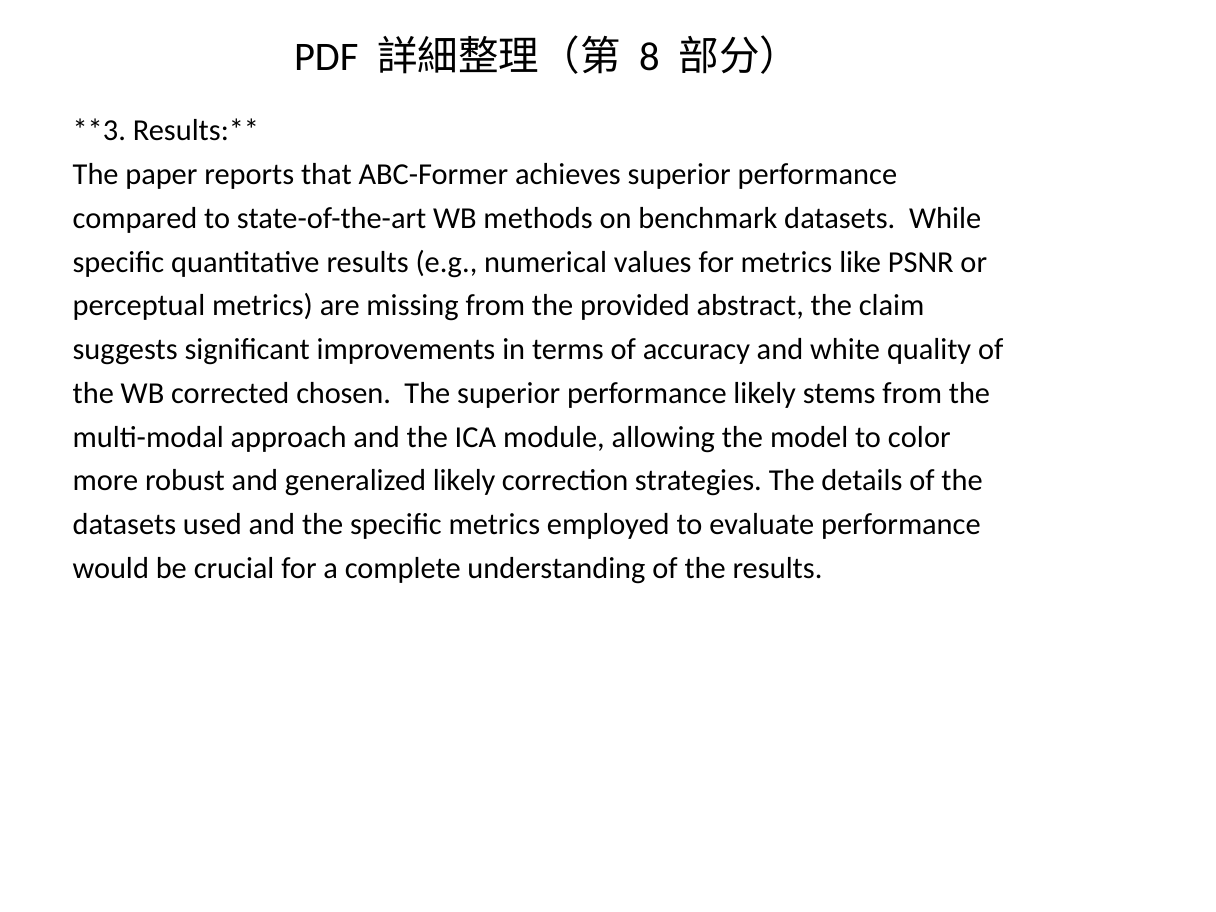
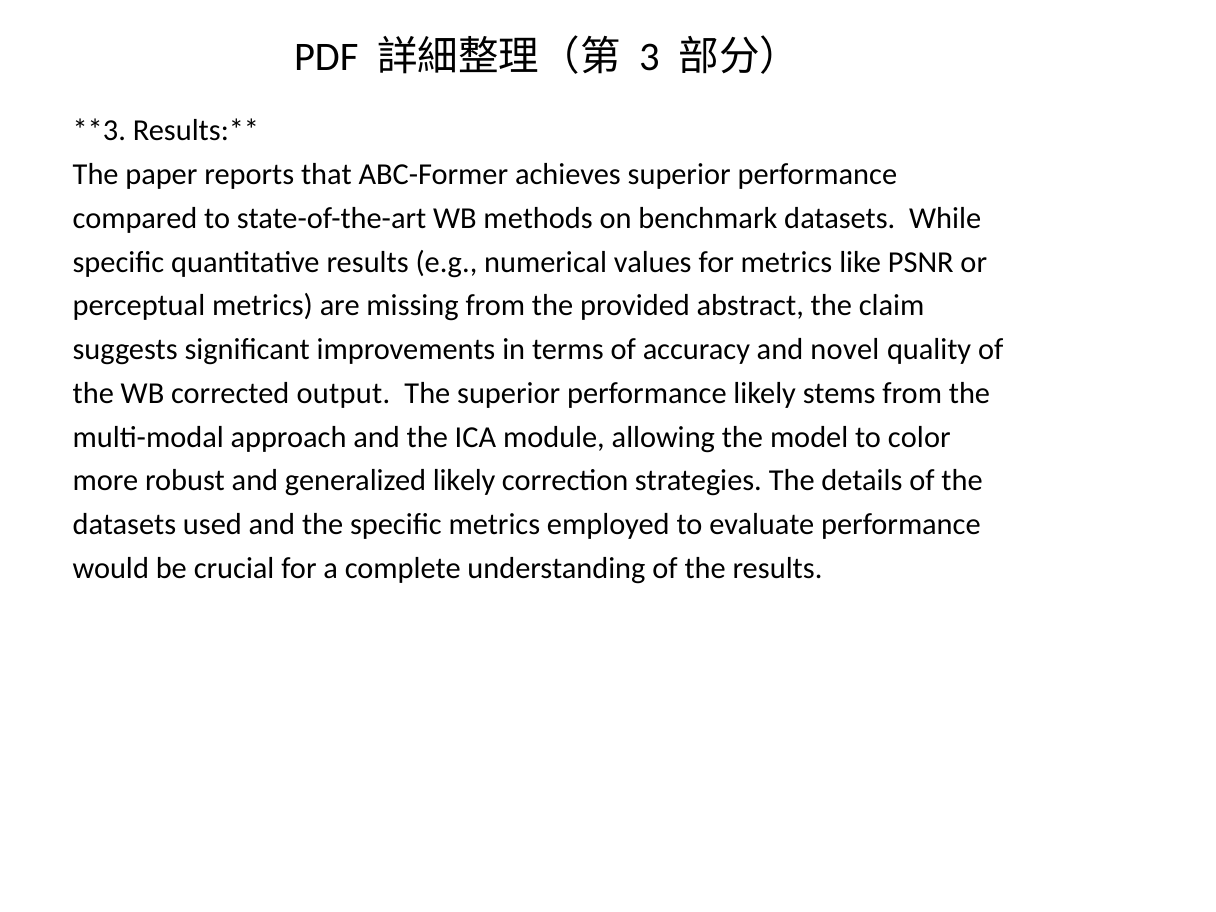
8: 8 -> 3
white: white -> novel
chosen: chosen -> output
